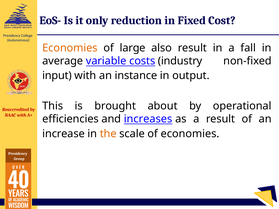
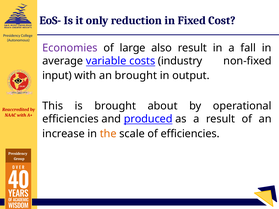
Economies at (70, 48) colour: orange -> purple
an instance: instance -> brought
increases: increases -> produced
of economies: economies -> efficiencies
